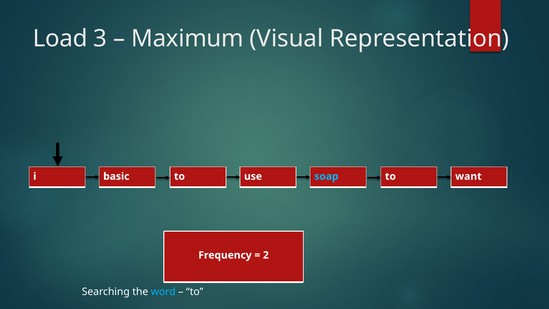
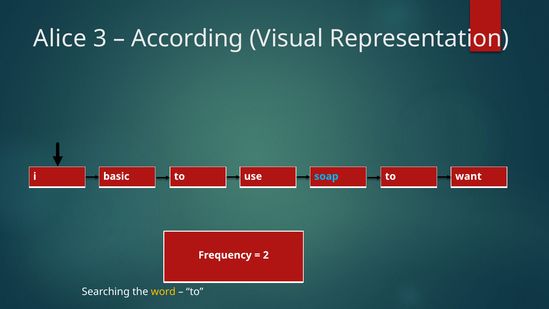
Load: Load -> Alice
Maximum: Maximum -> According
word colour: light blue -> yellow
